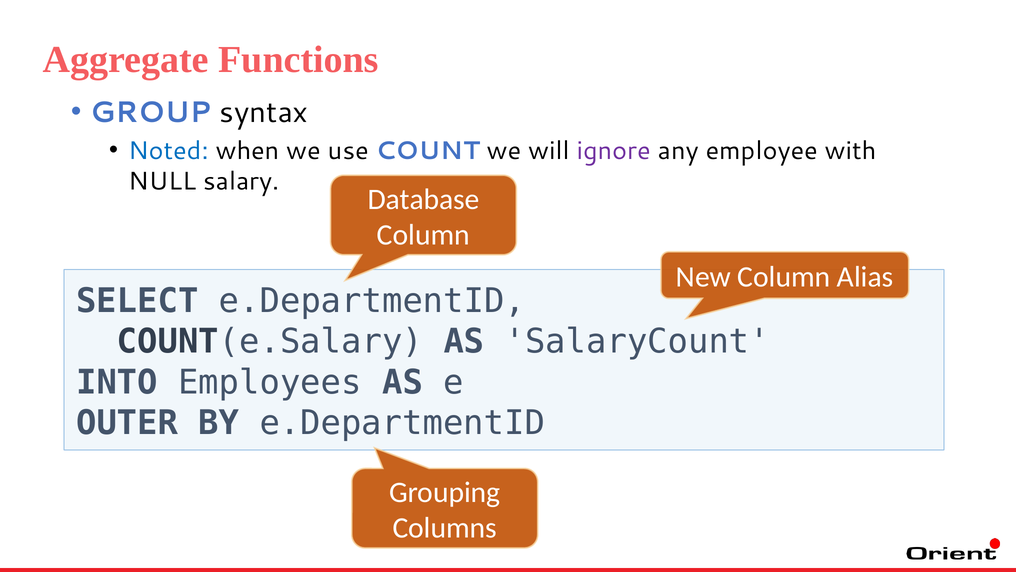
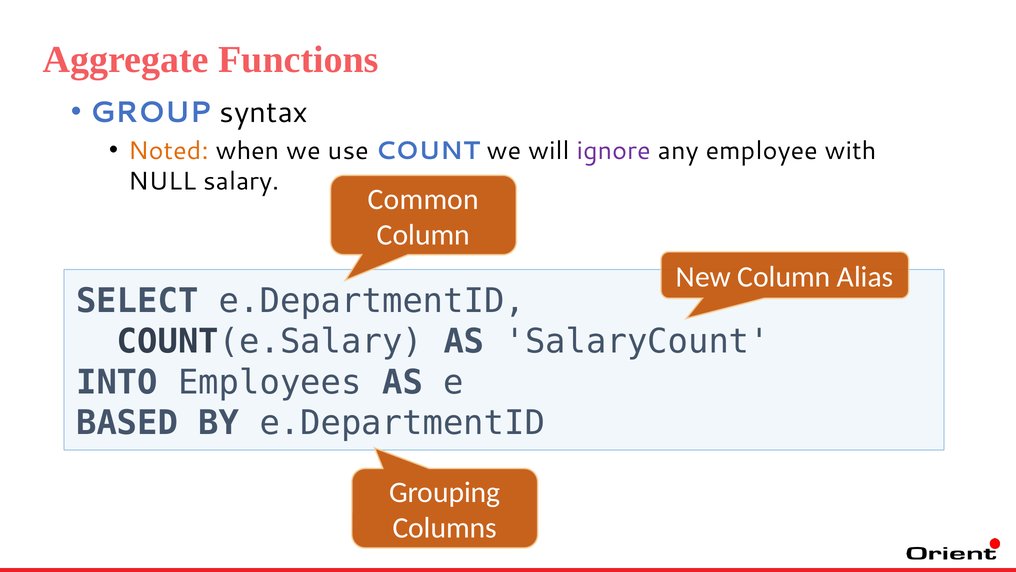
Noted colour: blue -> orange
Database: Database -> Common
OUTER: OUTER -> BASED
